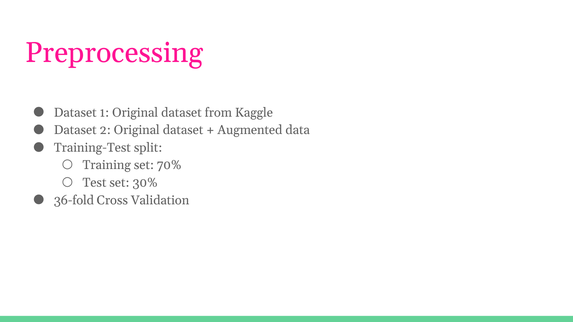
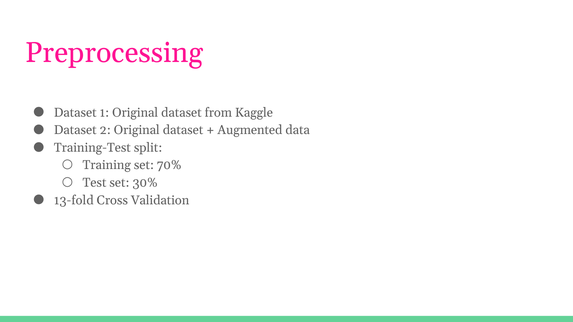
36-fold: 36-fold -> 13-fold
